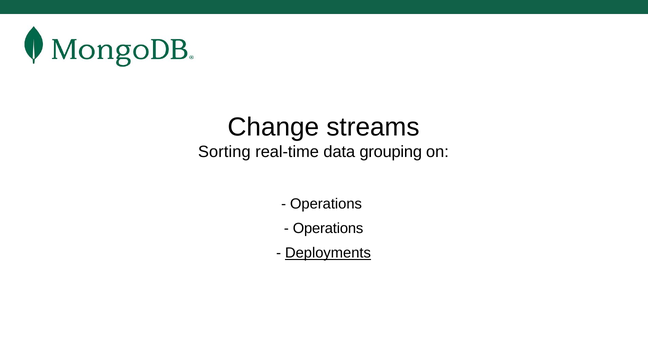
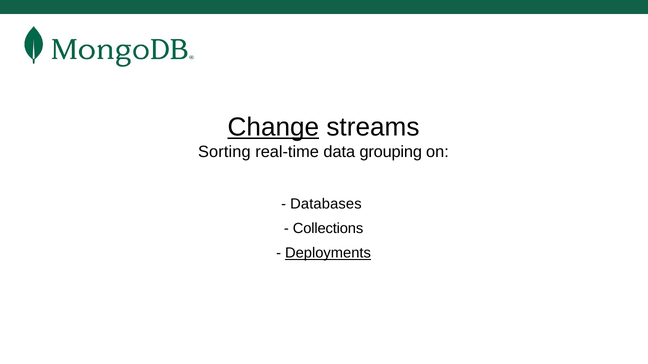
Change underline: none -> present
Operations at (326, 204): Operations -> Databases
Operations at (328, 229): Operations -> Collections
